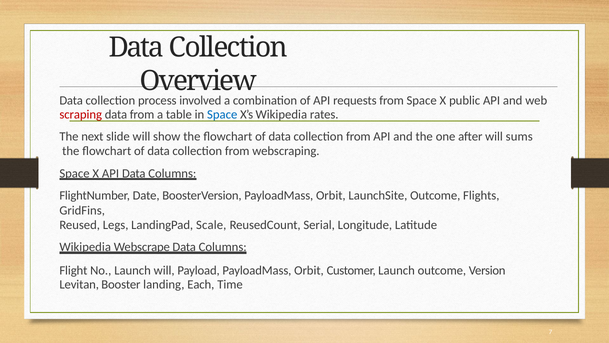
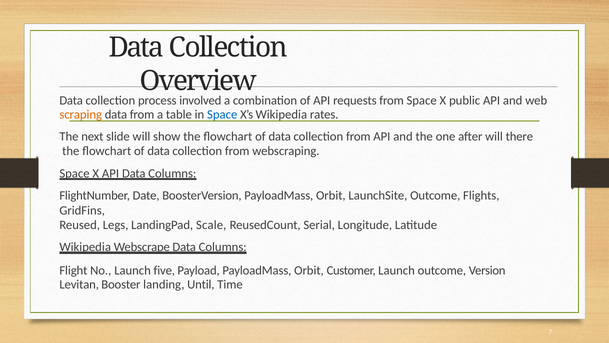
scraping colour: red -> orange
sums: sums -> there
Launch will: will -> five
Each: Each -> Until
